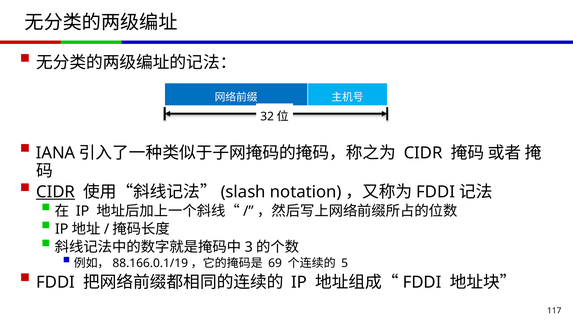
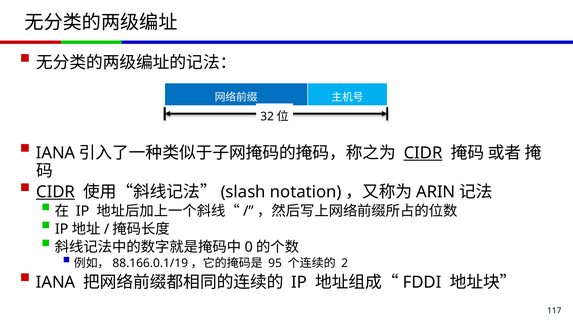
CIDR at (423, 153) underline: none -> present
FDDI at (436, 192): FDDI -> ARIN
3: 3 -> 0
69: 69 -> 95
5: 5 -> 2
FDDI at (56, 282): FDDI -> IANA
